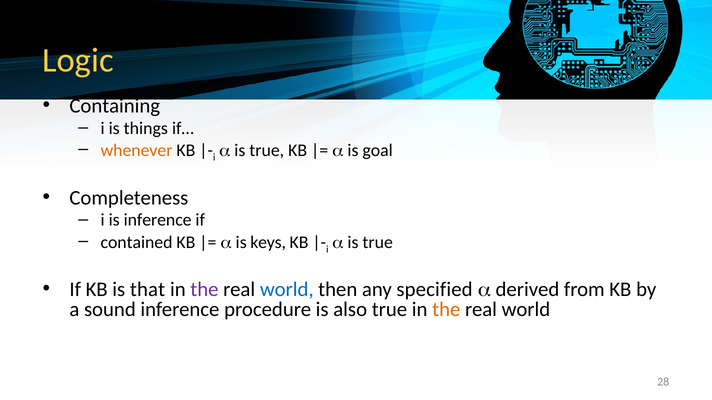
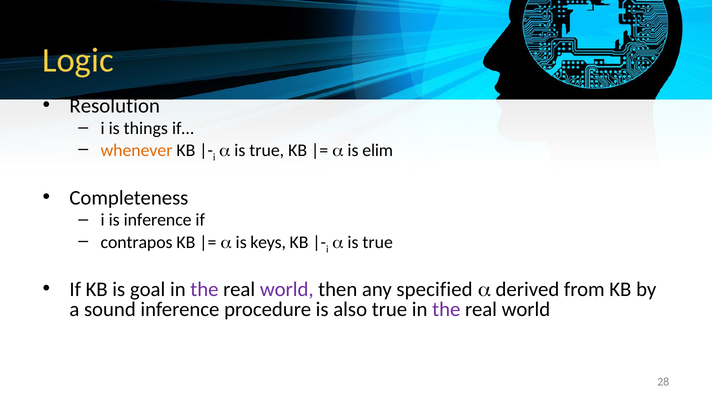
Containing: Containing -> Resolution
goal: goal -> elim
contained: contained -> contrapos
that: that -> goal
world at (287, 290) colour: blue -> purple
the at (446, 310) colour: orange -> purple
